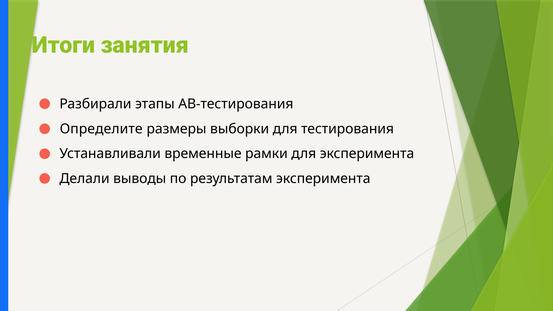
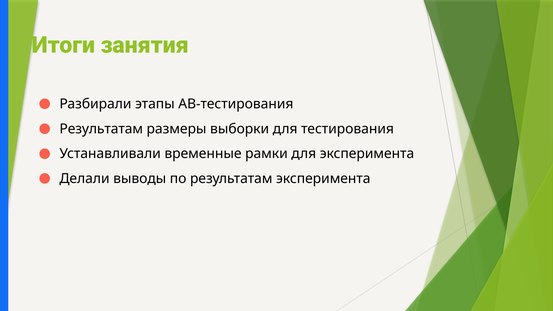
Определите at (101, 129): Определите -> Результатам
